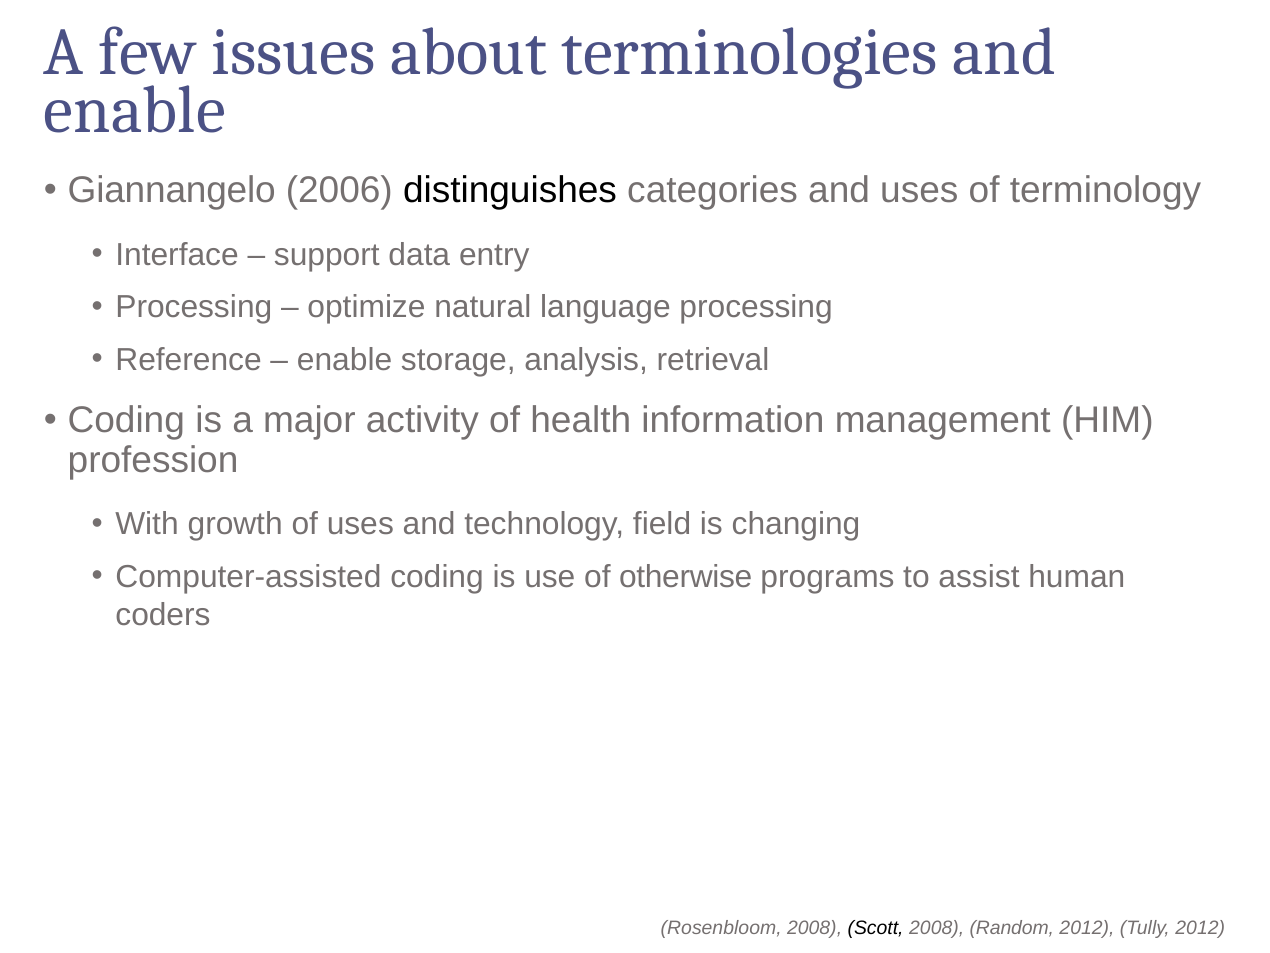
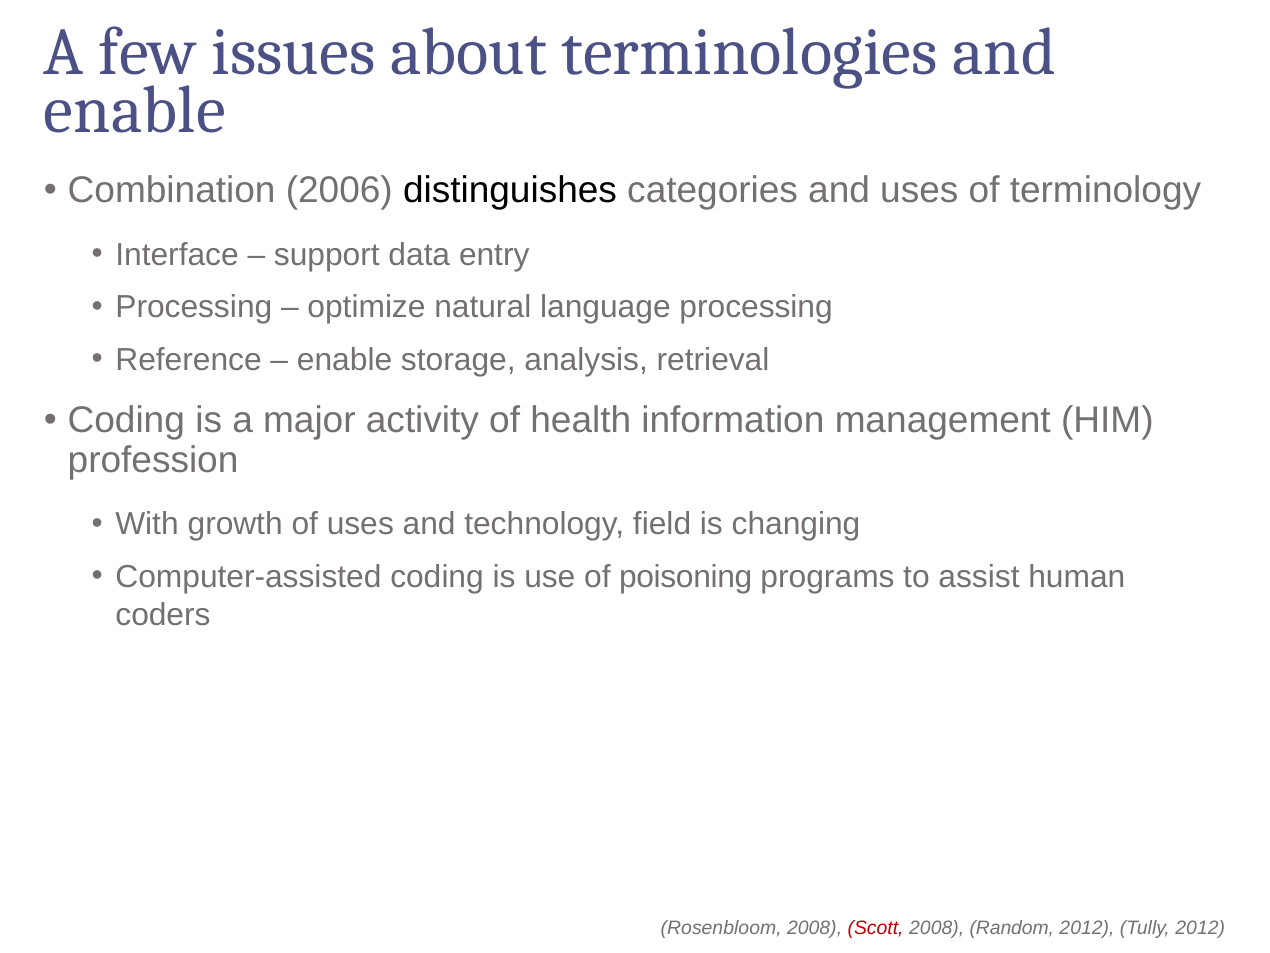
Giannangelo: Giannangelo -> Combination
otherwise: otherwise -> poisoning
Scott colour: black -> red
